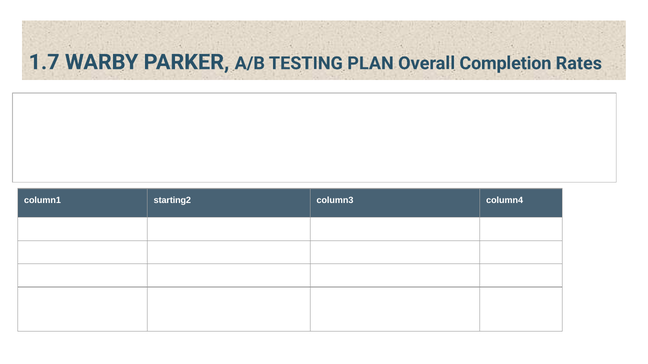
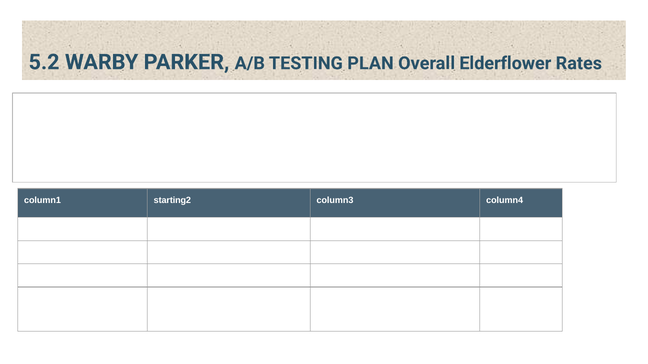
1.7: 1.7 -> 5.2
Completion: Completion -> Elderflower
